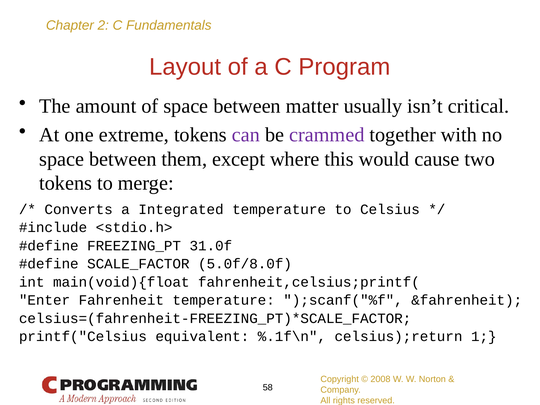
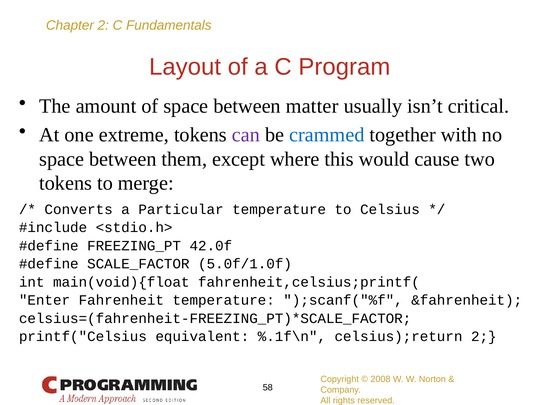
crammed colour: purple -> blue
Integrated: Integrated -> Particular
31.0f: 31.0f -> 42.0f
5.0f/8.0f: 5.0f/8.0f -> 5.0f/1.0f
celsius);return 1: 1 -> 2
